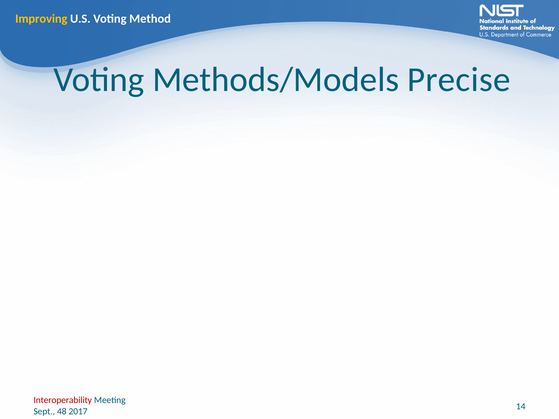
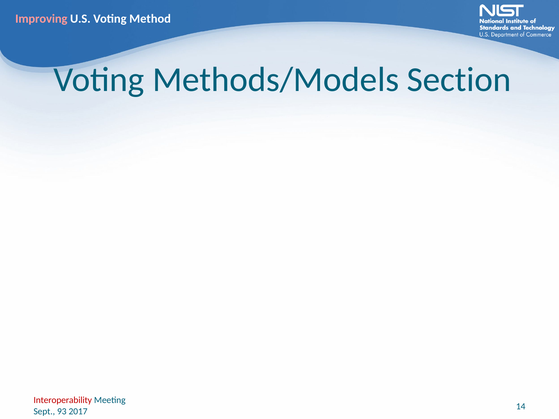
Improving colour: yellow -> pink
Precise: Precise -> Section
48: 48 -> 93
